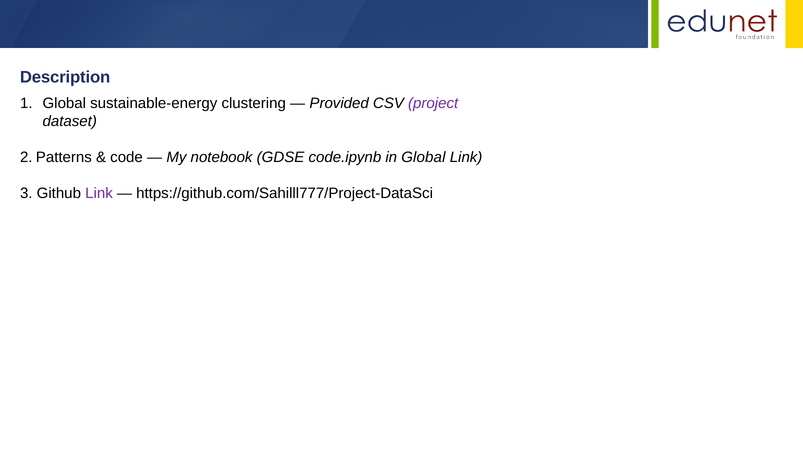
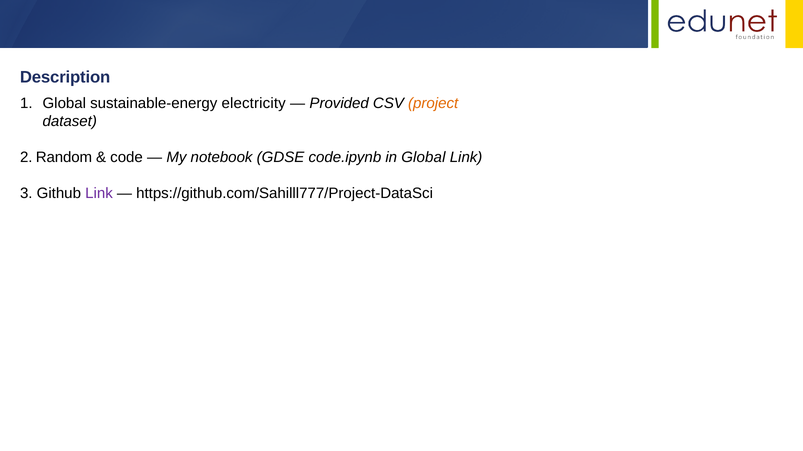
clustering: clustering -> electricity
project colour: purple -> orange
Patterns: Patterns -> Random
